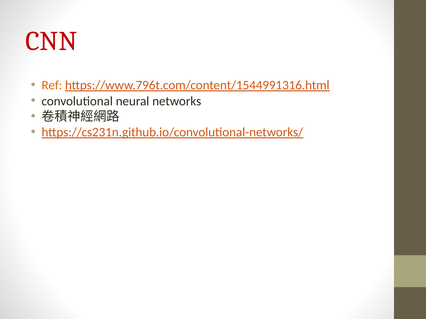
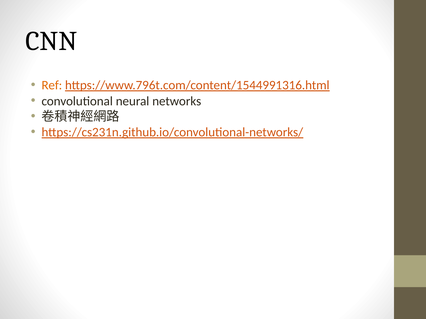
CNN colour: red -> black
